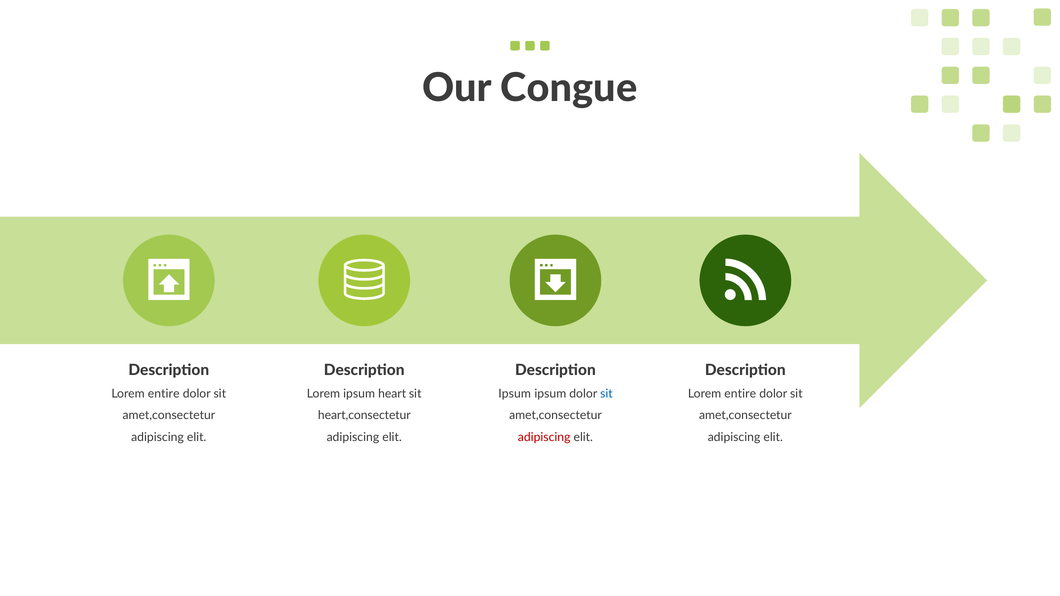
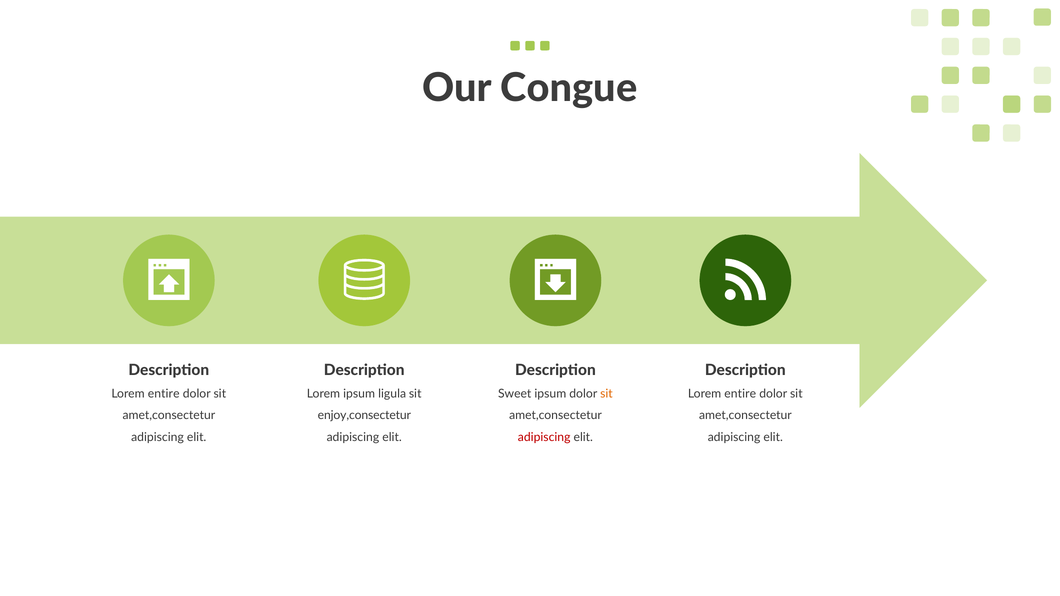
heart: heart -> ligula
Ipsum at (515, 394): Ipsum -> Sweet
sit at (606, 394) colour: blue -> orange
heart,consectetur: heart,consectetur -> enjoy,consectetur
